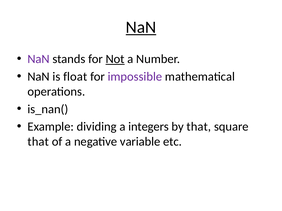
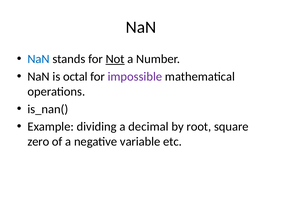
NaN at (141, 27) underline: present -> none
NaN at (39, 59) colour: purple -> blue
float: float -> octal
integers: integers -> decimal
by that: that -> root
that at (38, 142): that -> zero
